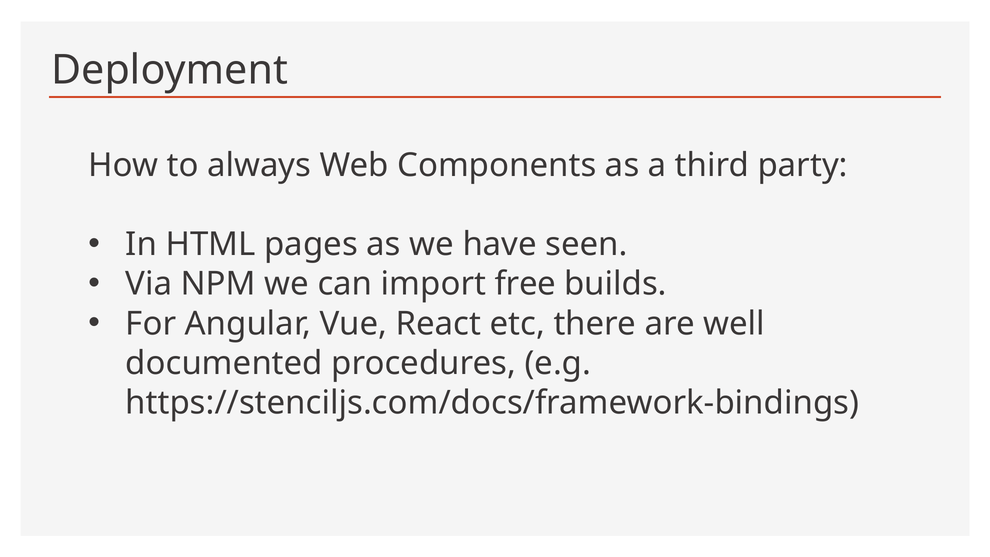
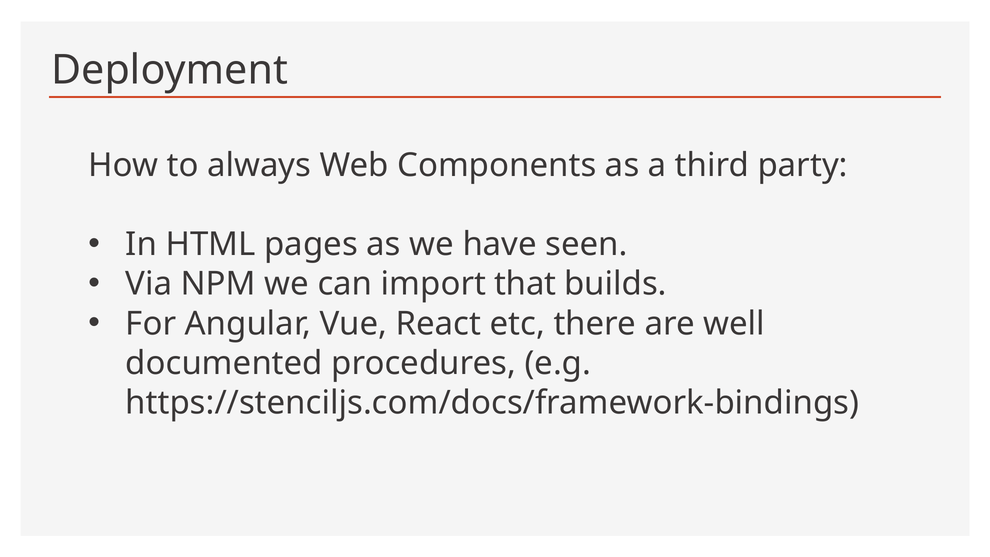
free: free -> that
